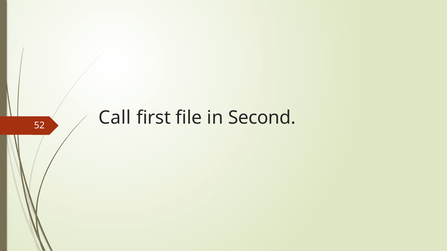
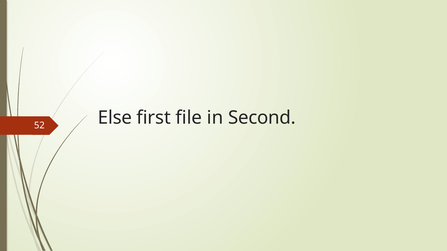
Call: Call -> Else
